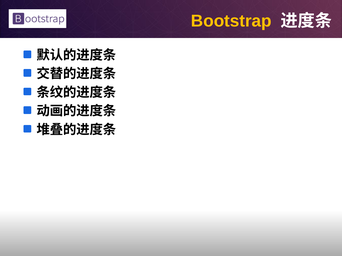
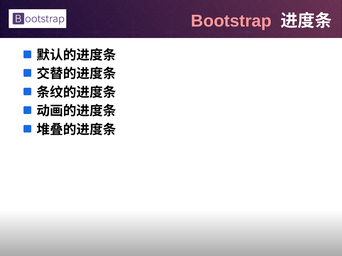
Bootstrap colour: yellow -> pink
